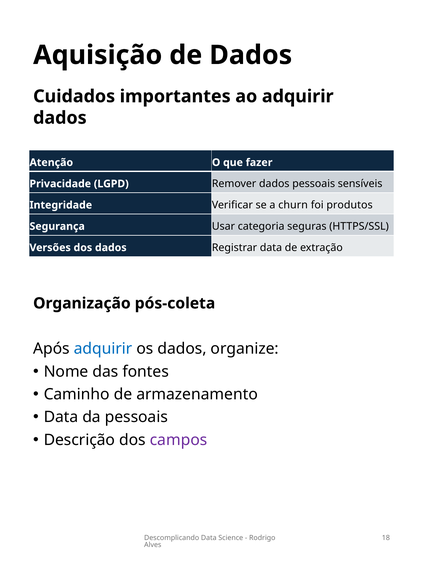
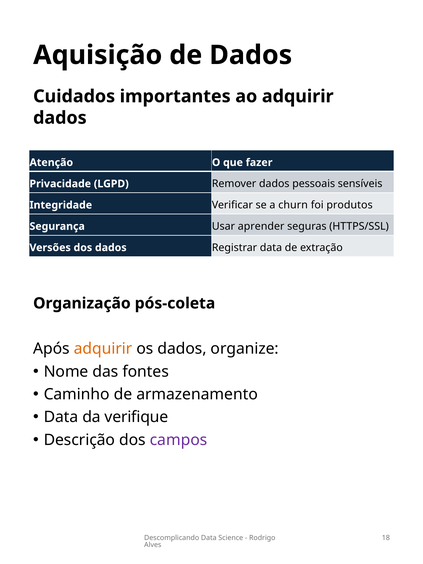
categoria: categoria -> aprender
adquirir at (103, 349) colour: blue -> orange
da pessoais: pessoais -> verifique
